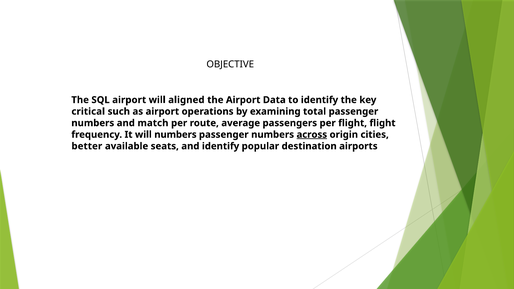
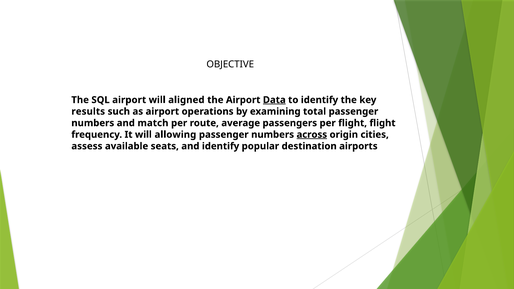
Data underline: none -> present
critical: critical -> results
will numbers: numbers -> allowing
better: better -> assess
